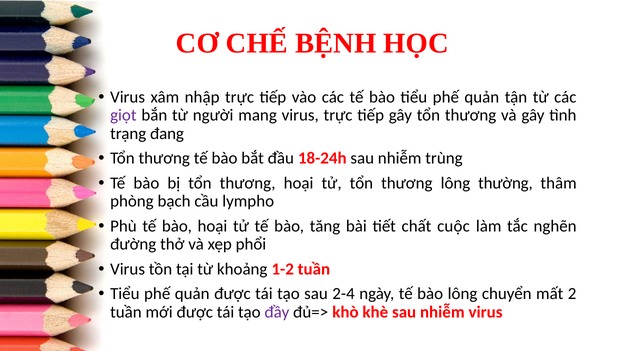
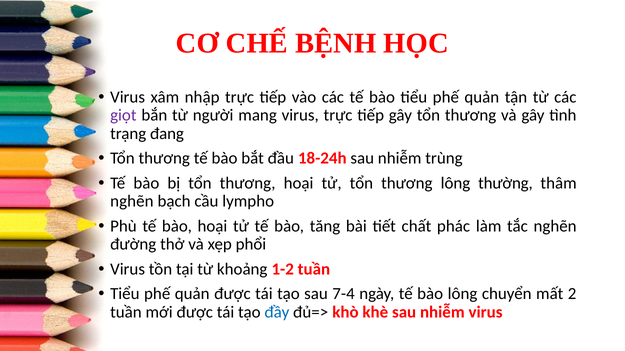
phòng at (132, 202): phòng -> nghẽn
cuộc: cuộc -> phác
2-4: 2-4 -> 7-4
đầy colour: purple -> blue
